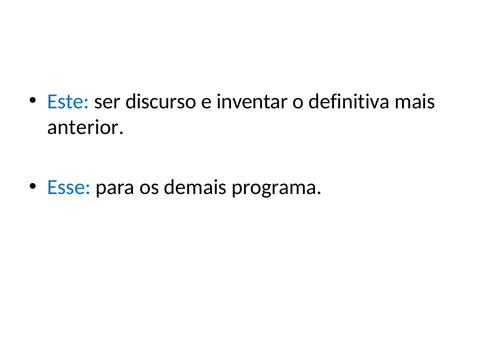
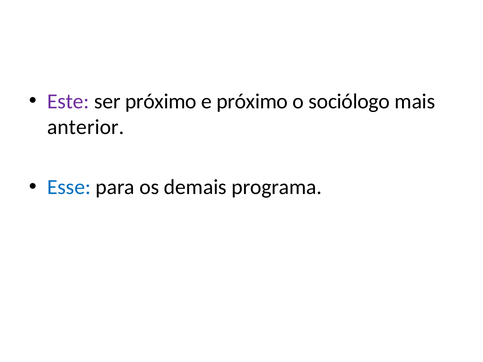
Este colour: blue -> purple
ser discurso: discurso -> próximo
e inventar: inventar -> próximo
definitiva: definitiva -> sociólogo
